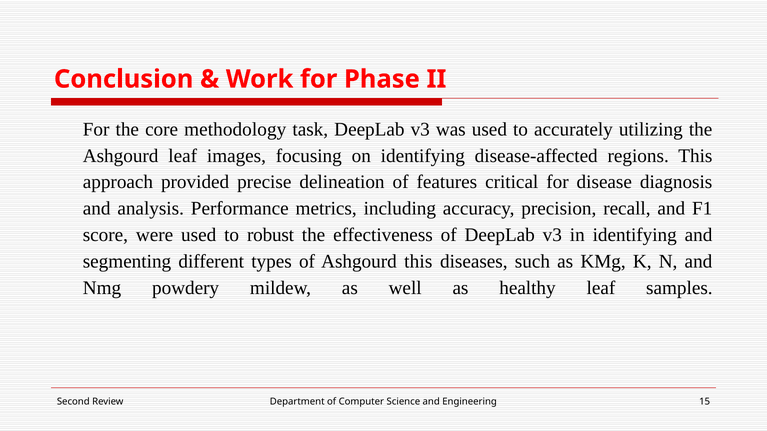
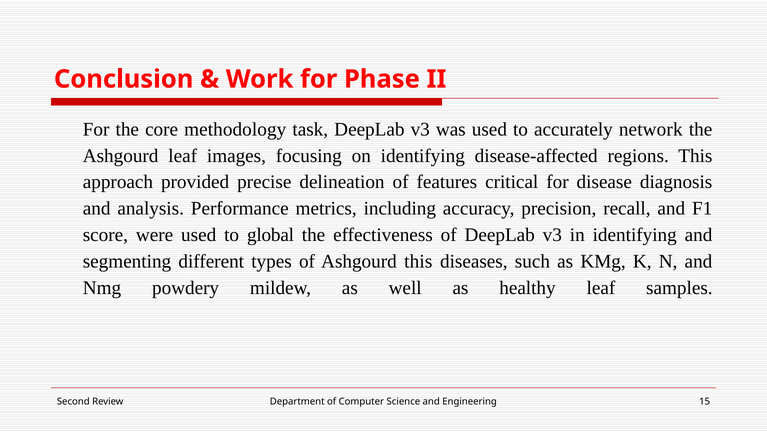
utilizing: utilizing -> network
robust: robust -> global
